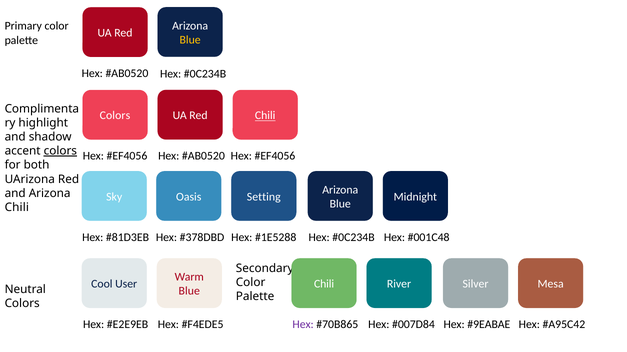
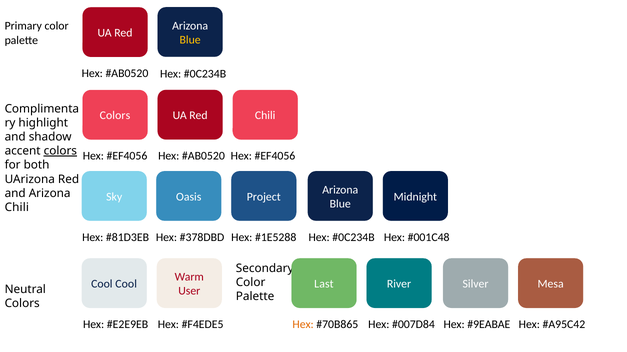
Chili at (265, 116) underline: present -> none
Setting: Setting -> Project
Cool User: User -> Cool
Chili at (324, 284): Chili -> Last
Blue at (189, 292): Blue -> User
Hex at (303, 325) colour: purple -> orange
